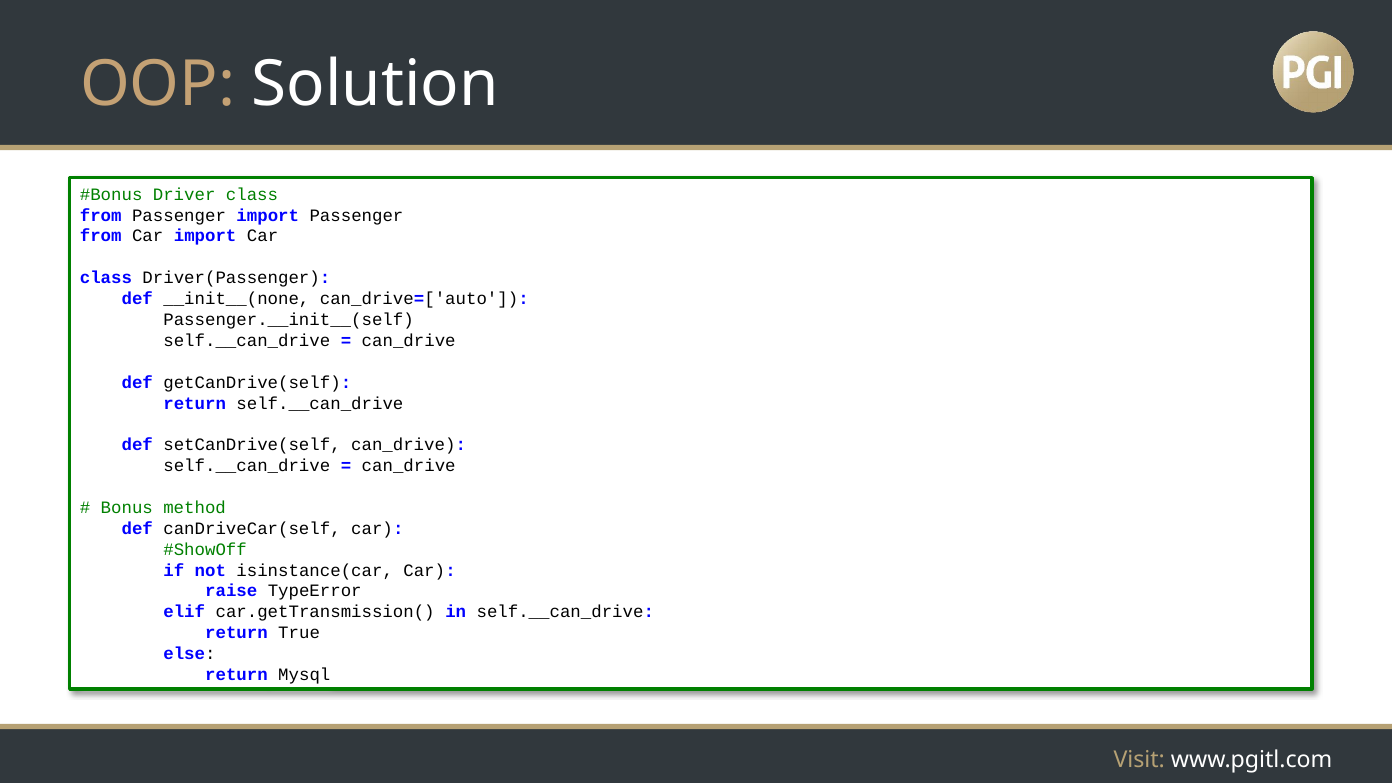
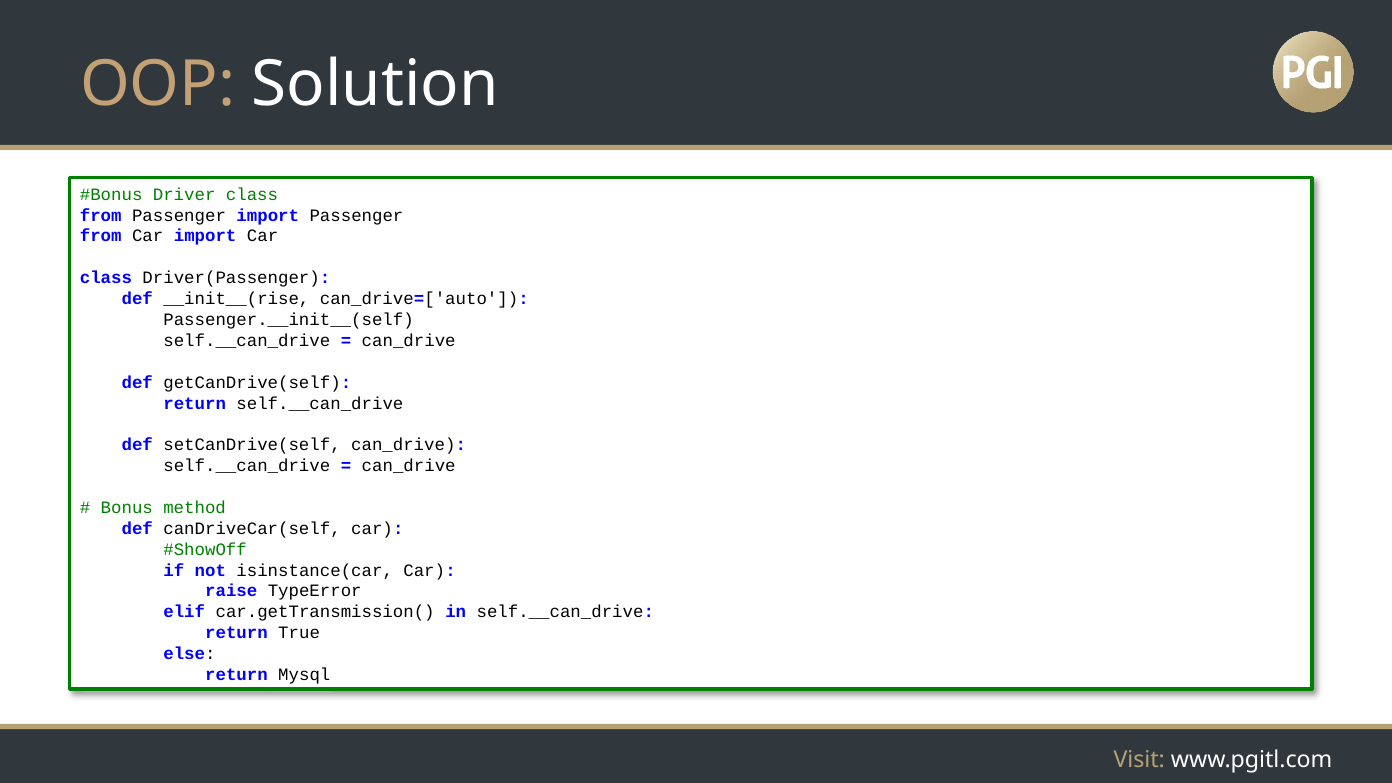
__init__(none: __init__(none -> __init__(rise
